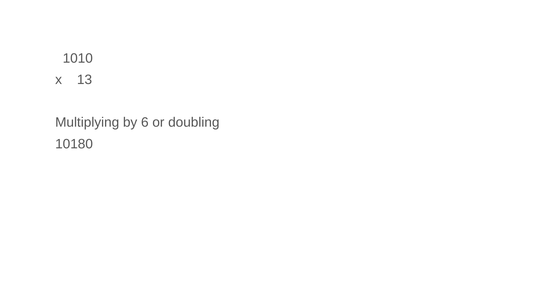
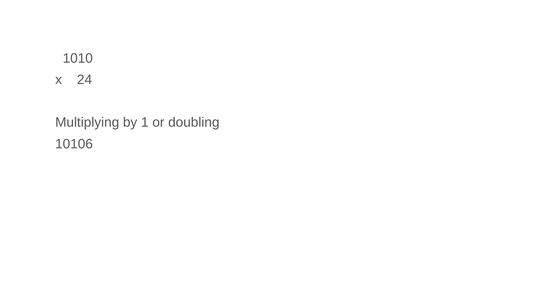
13: 13 -> 24
6: 6 -> 1
10180: 10180 -> 10106
